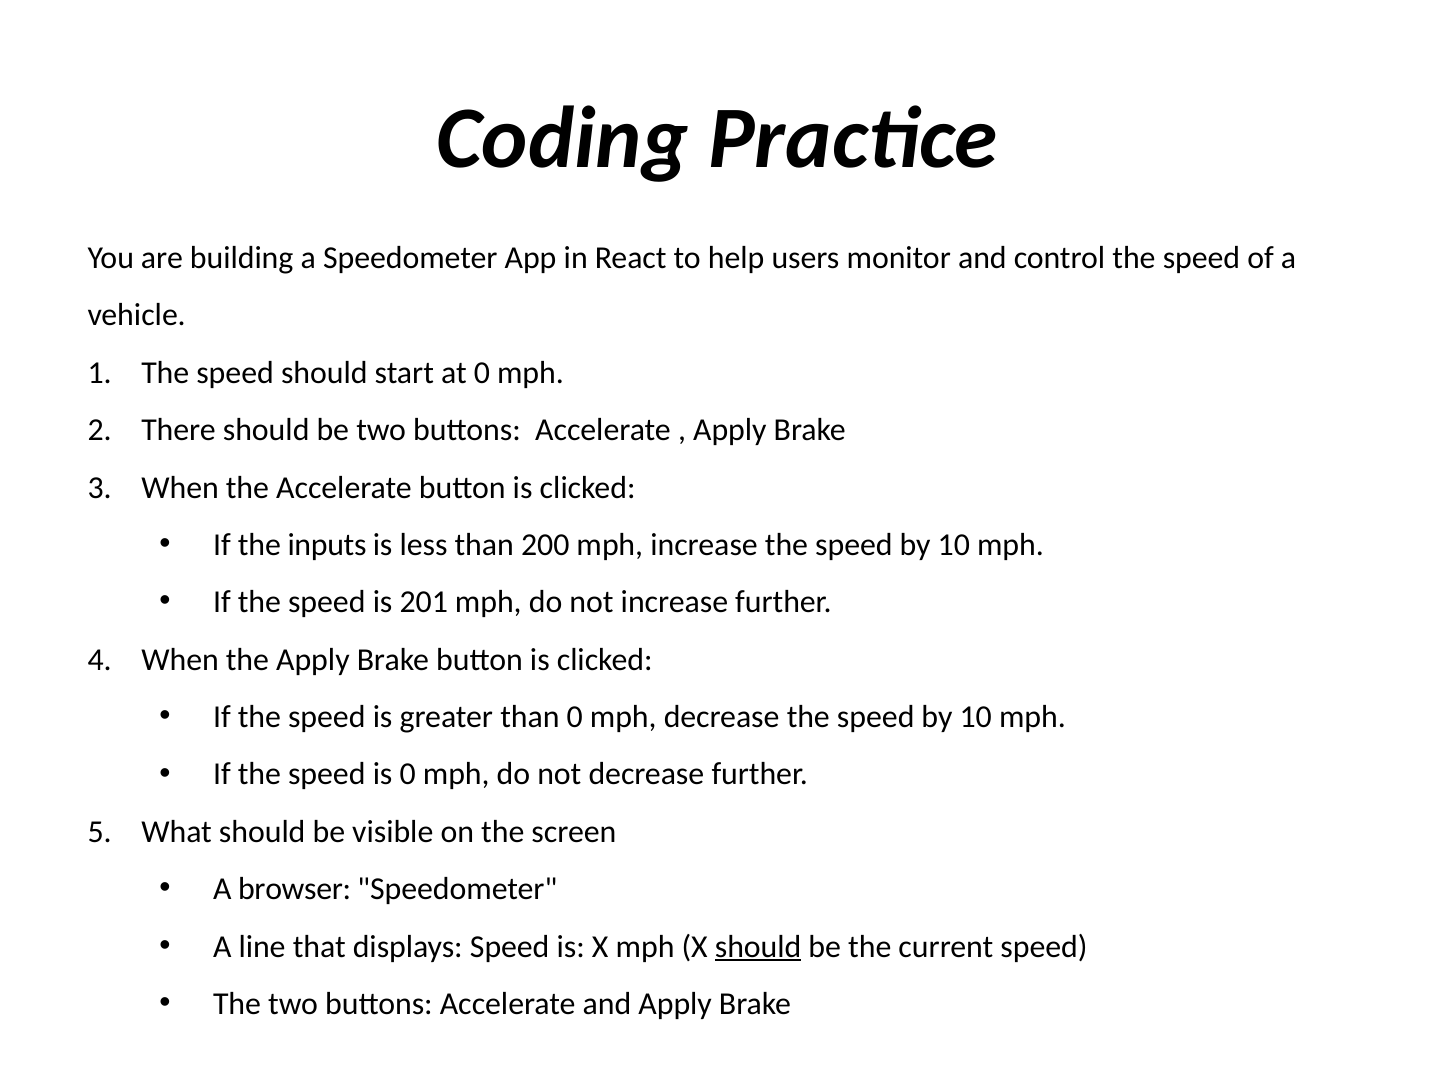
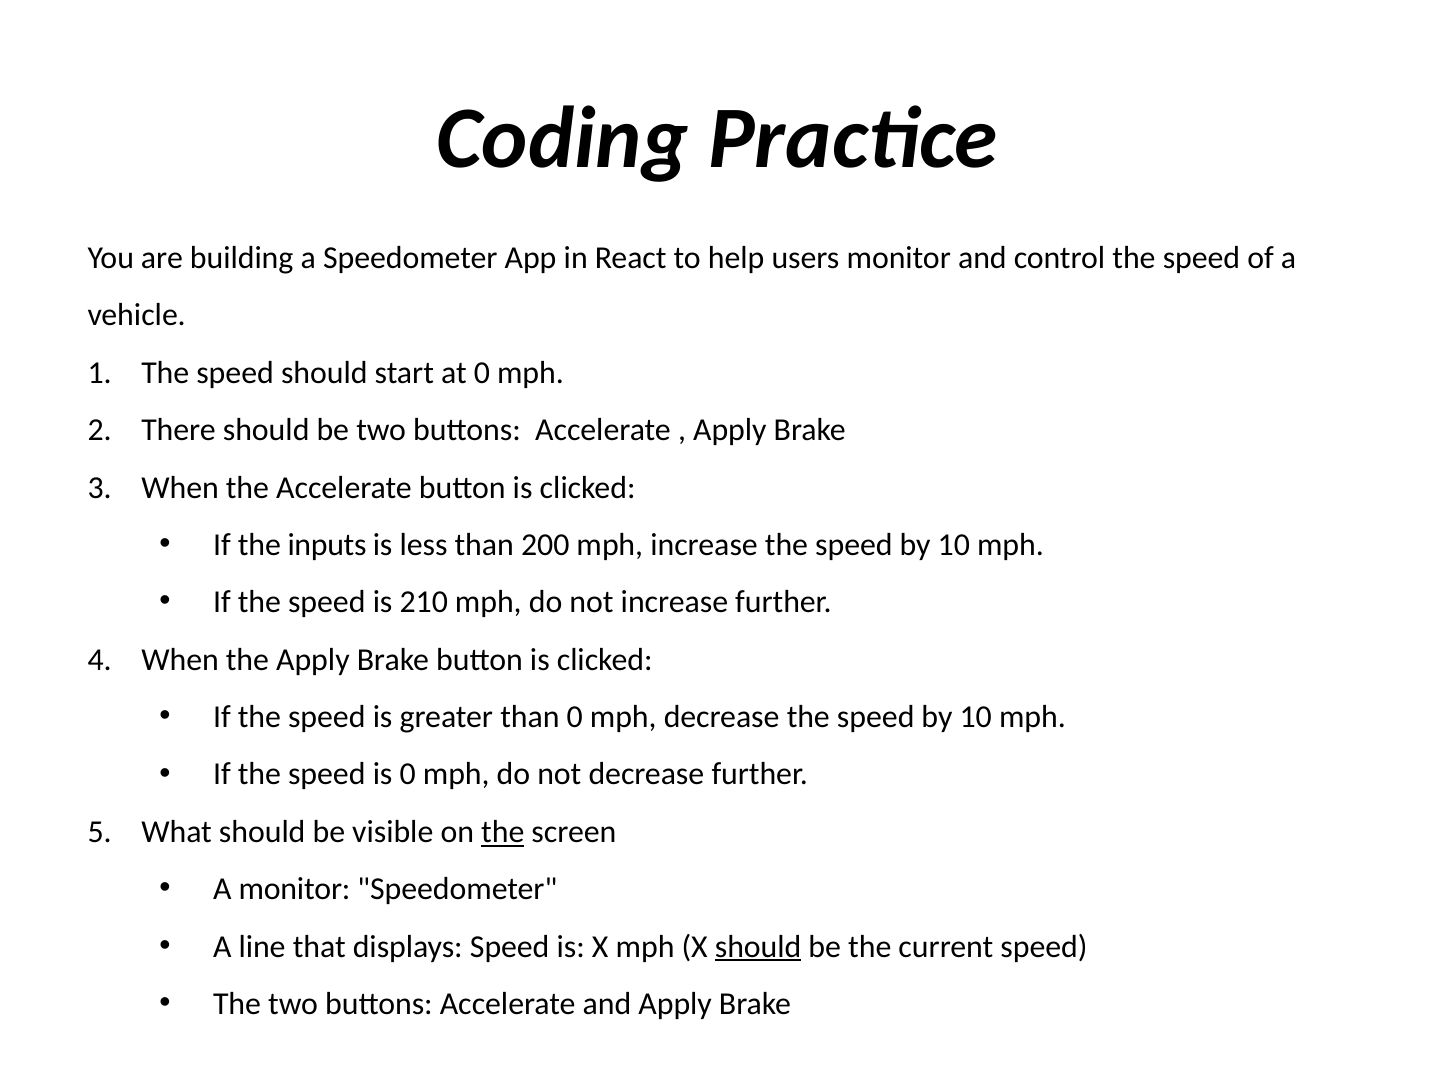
201: 201 -> 210
the at (503, 831) underline: none -> present
A browser: browser -> monitor
